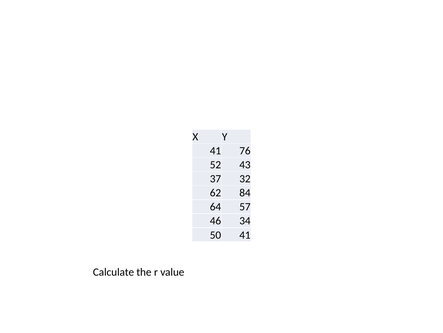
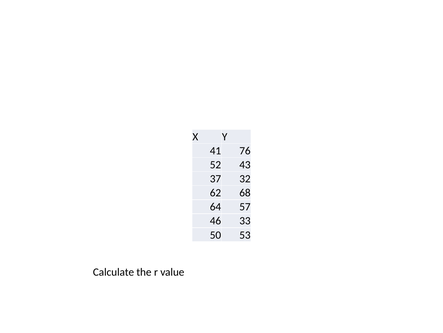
84: 84 -> 68
34: 34 -> 33
50 41: 41 -> 53
